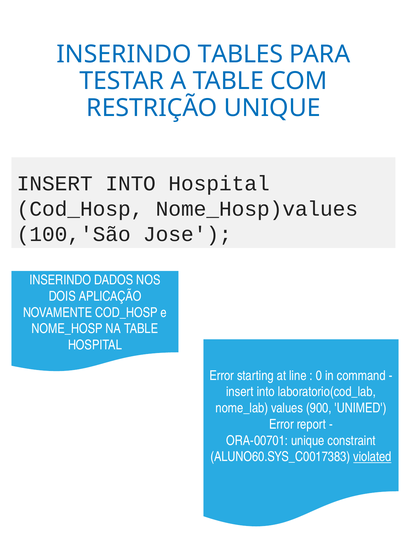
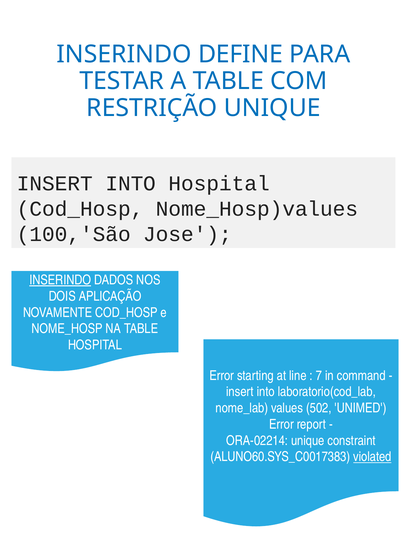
TABLES: TABLES -> DEFINE
INSERINDO at (60, 280) underline: none -> present
0: 0 -> 7
900: 900 -> 502
ORA-00701: ORA-00701 -> ORA-02214
